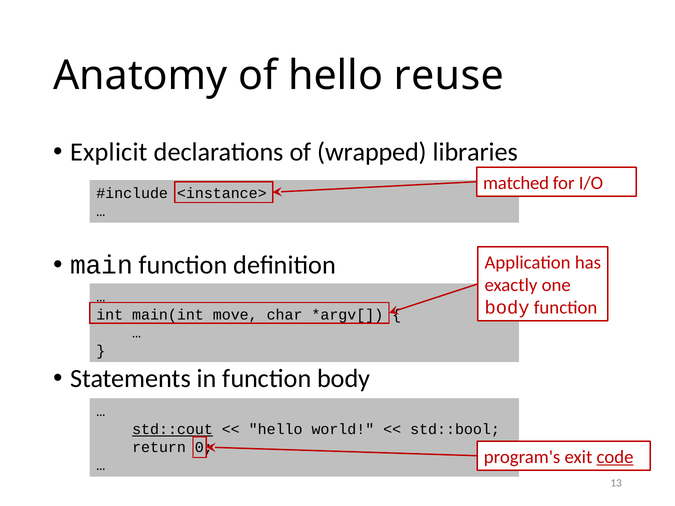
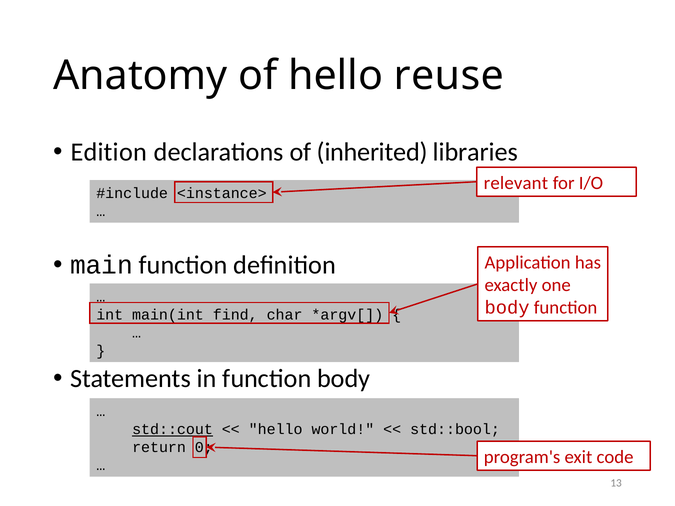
Explicit: Explicit -> Edition
wrapped: wrapped -> inherited
matched: matched -> relevant
move: move -> find
code underline: present -> none
